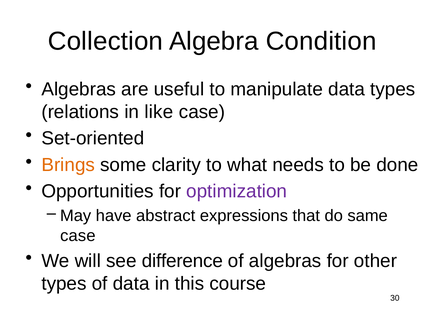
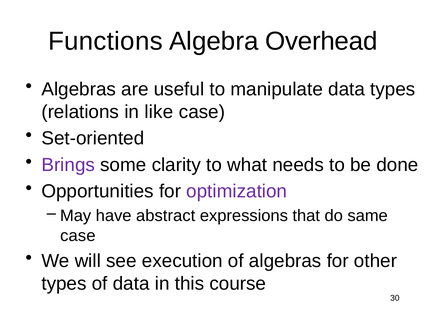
Collection: Collection -> Functions
Condition: Condition -> Overhead
Brings colour: orange -> purple
difference: difference -> execution
